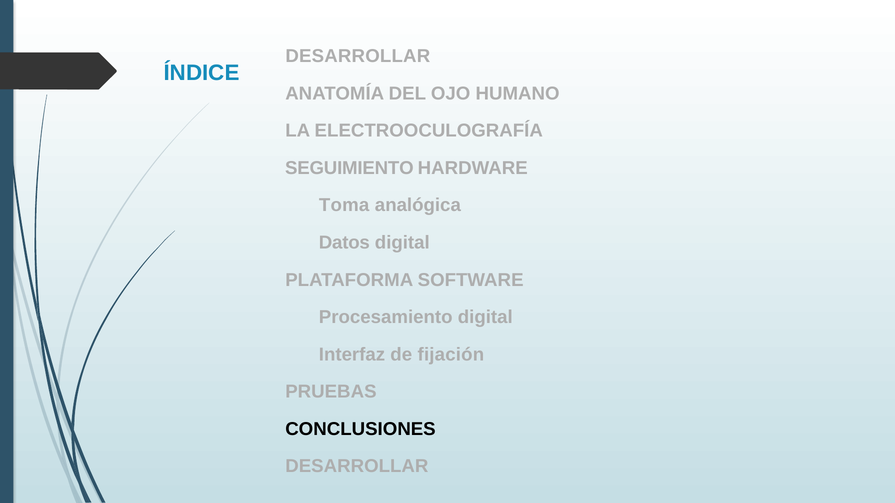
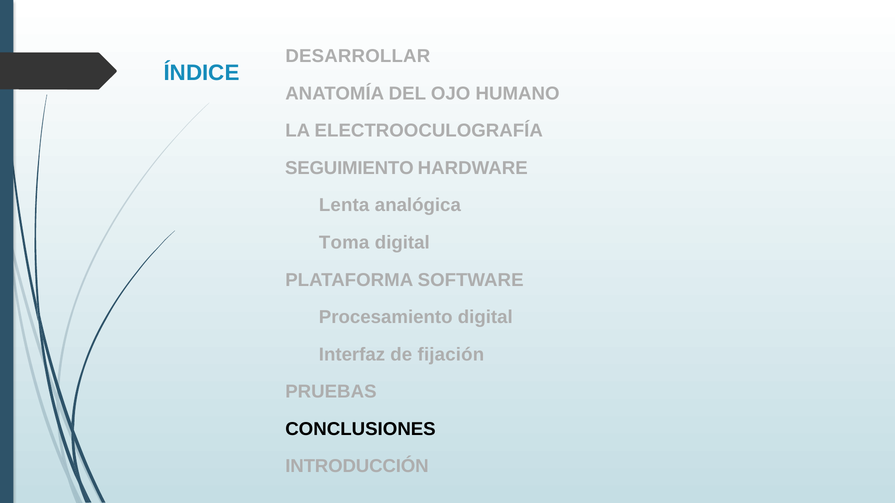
Toma: Toma -> Lenta
Datos: Datos -> Toma
DESARROLLAR at (357, 467): DESARROLLAR -> INTRODUCCIÓN
